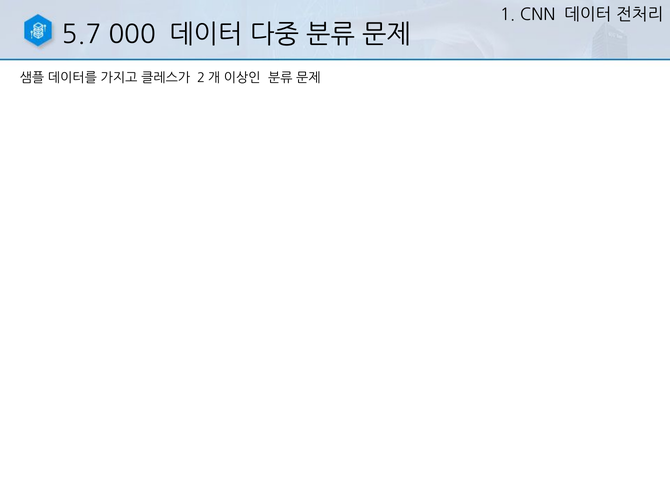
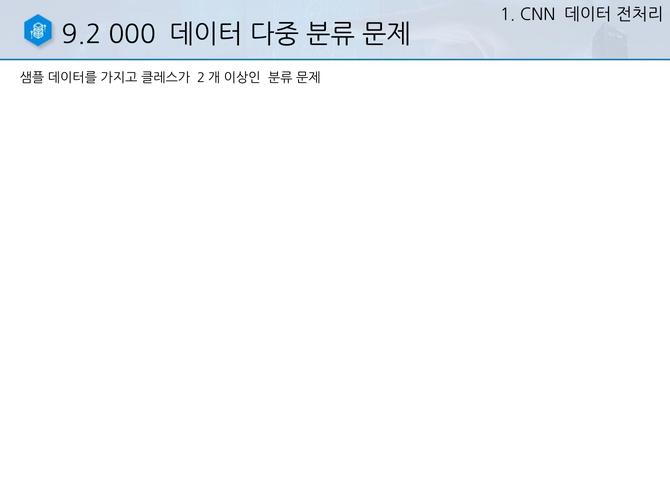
5.7: 5.7 -> 9.2
